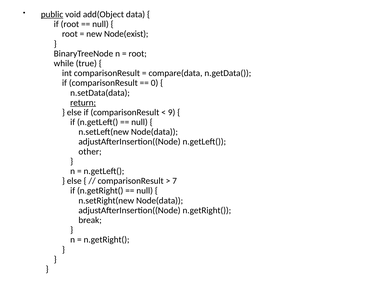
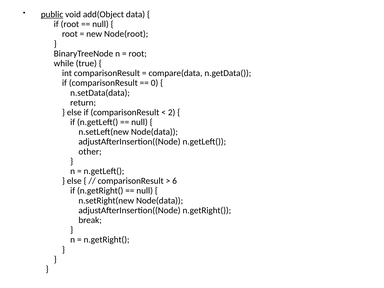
Node(exist: Node(exist -> Node(root
return underline: present -> none
9: 9 -> 2
7: 7 -> 6
